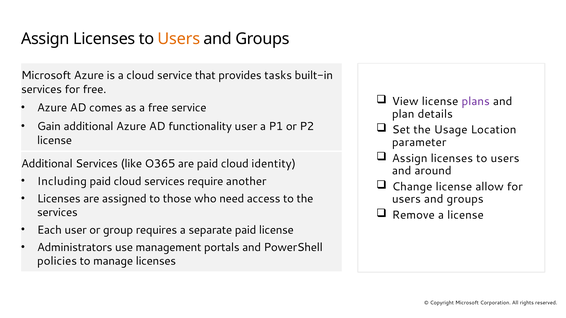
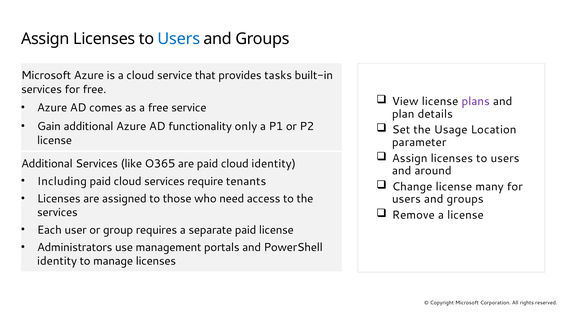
Users at (179, 39) colour: orange -> blue
functionality user: user -> only
another: another -> tenants
allow: allow -> many
policies at (57, 261): policies -> identity
